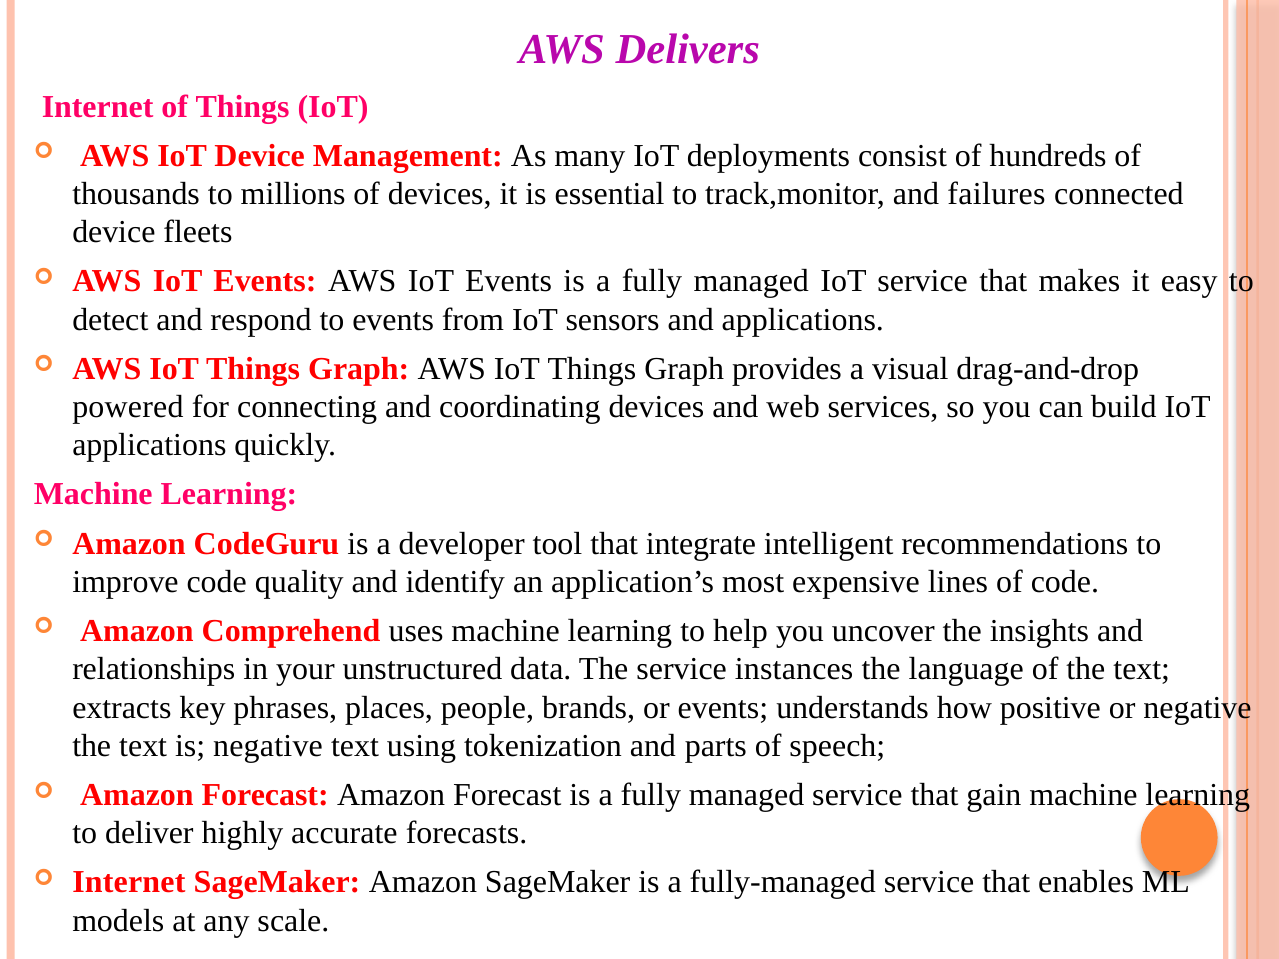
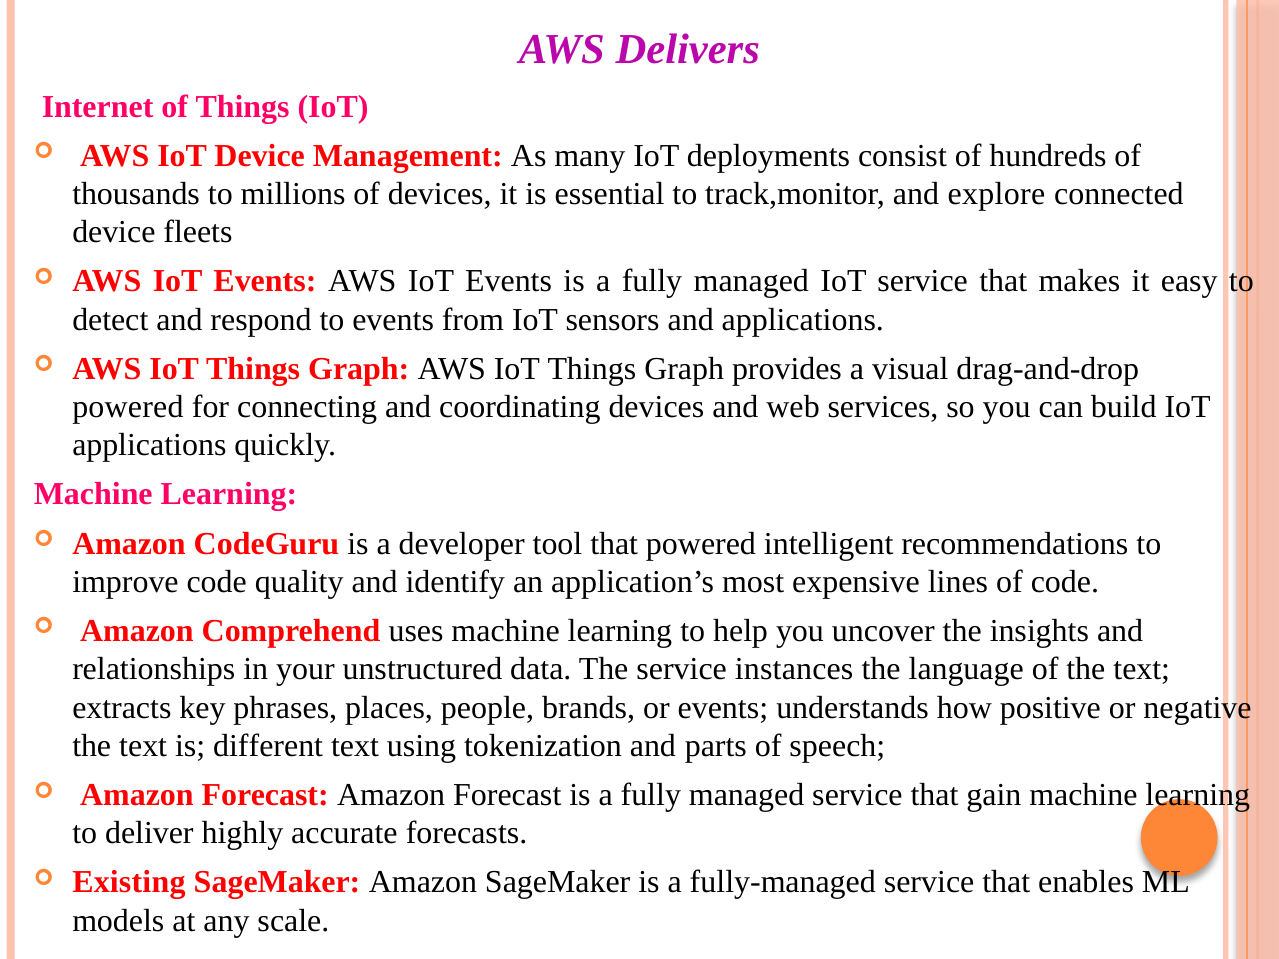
failures: failures -> explore
that integrate: integrate -> powered
is negative: negative -> different
Internet at (129, 883): Internet -> Existing
